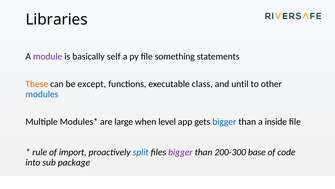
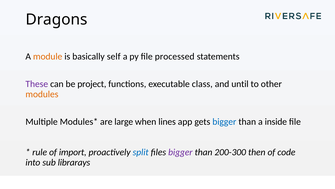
Libraries: Libraries -> Dragons
module colour: purple -> orange
something: something -> processed
These colour: orange -> purple
except: except -> project
modules colour: blue -> orange
level: level -> lines
base: base -> then
package: package -> librarays
